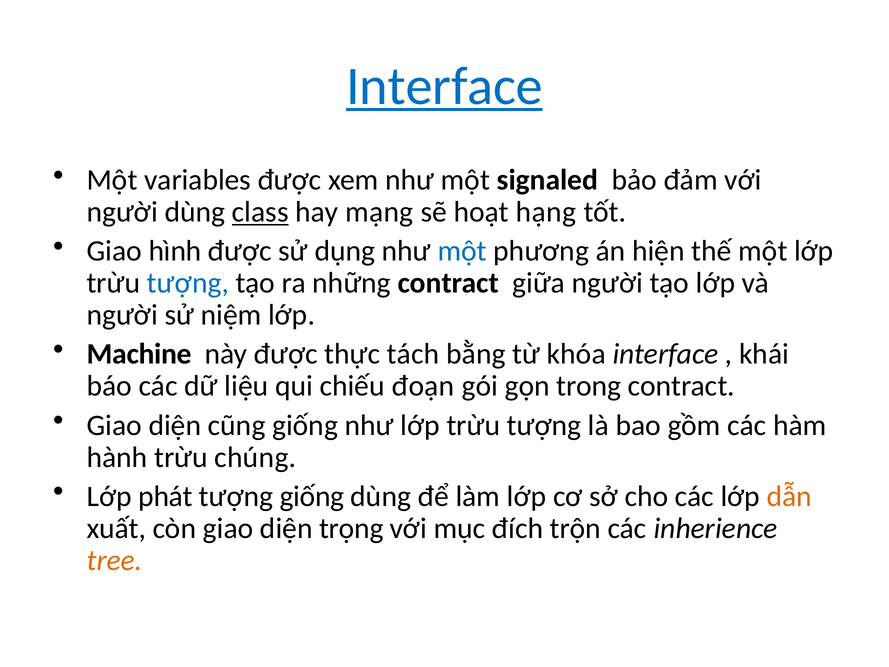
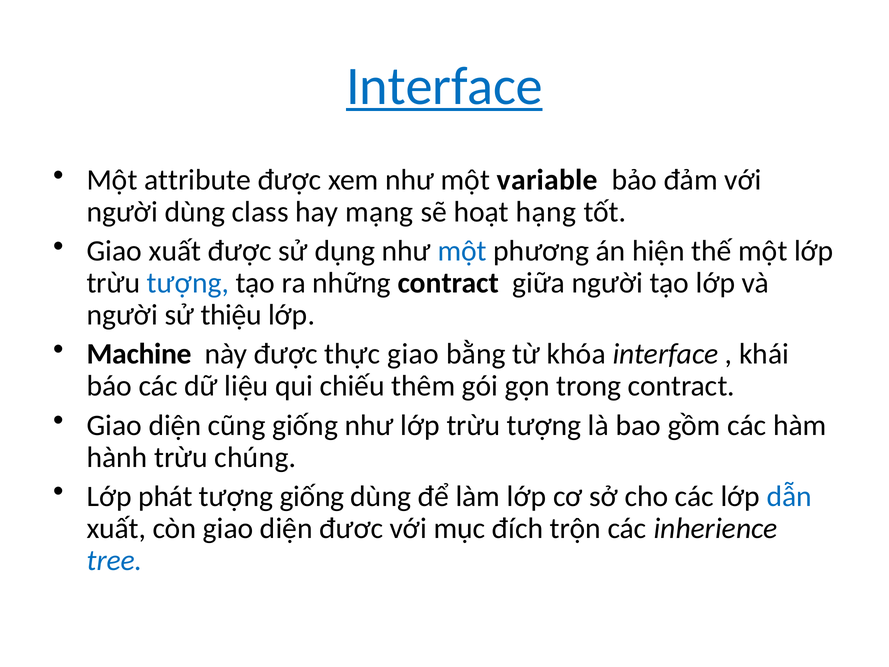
variables: variables -> attribute
signaled: signaled -> variable
class underline: present -> none
Giao hình: hình -> xuất
niệm: niệm -> thiệu
thực tách: tách -> giao
đoạn: đoạn -> thêm
dẫn colour: orange -> blue
trọng: trọng -> đươc
tree colour: orange -> blue
